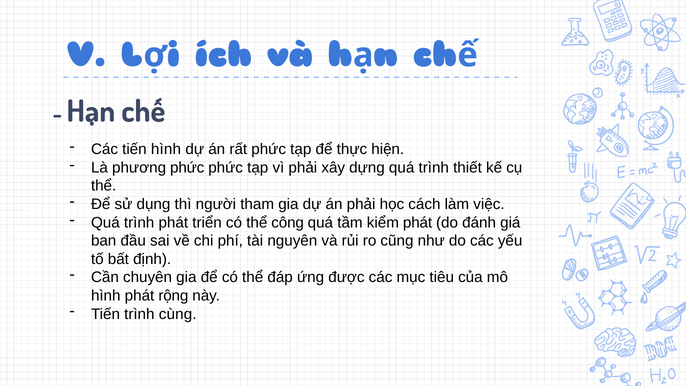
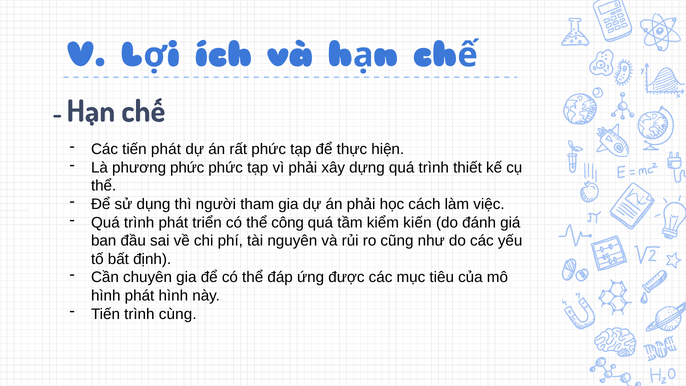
tiến hình: hình -> phát
kiểm phát: phát -> kiến
phát rộng: rộng -> hình
